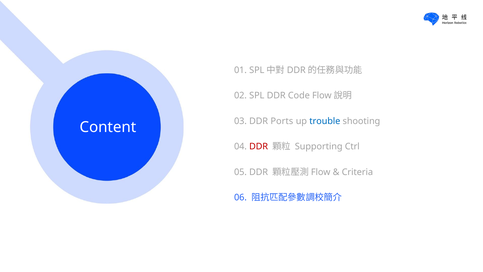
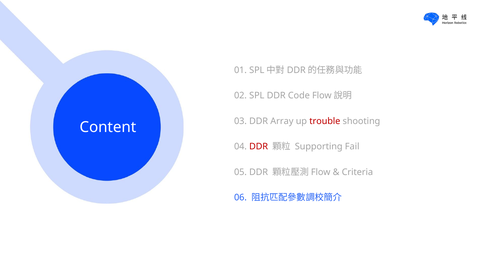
Ports: Ports -> Array
trouble colour: blue -> red
Ctrl: Ctrl -> Fail
